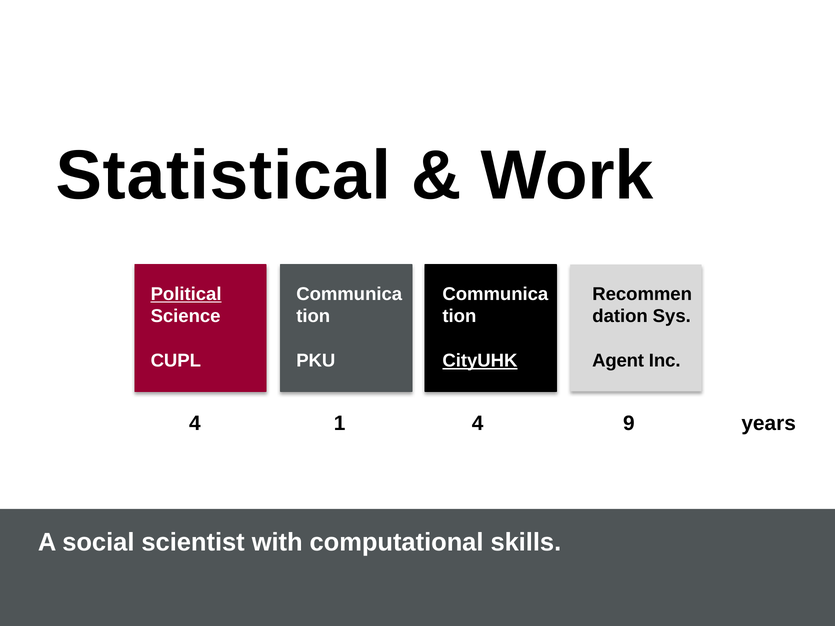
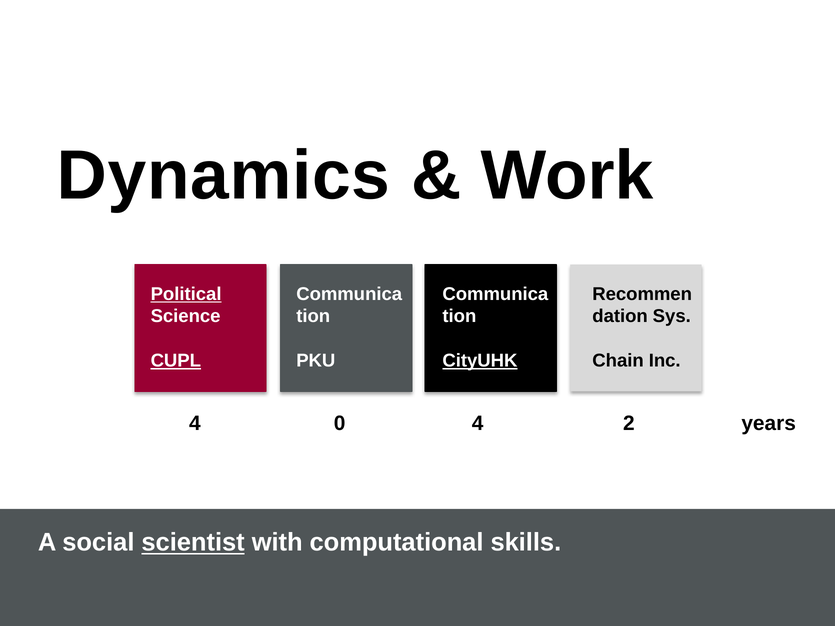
Statistical: Statistical -> Dynamics
CUPL underline: none -> present
Agent: Agent -> Chain
1: 1 -> 0
9: 9 -> 2
scientist underline: none -> present
